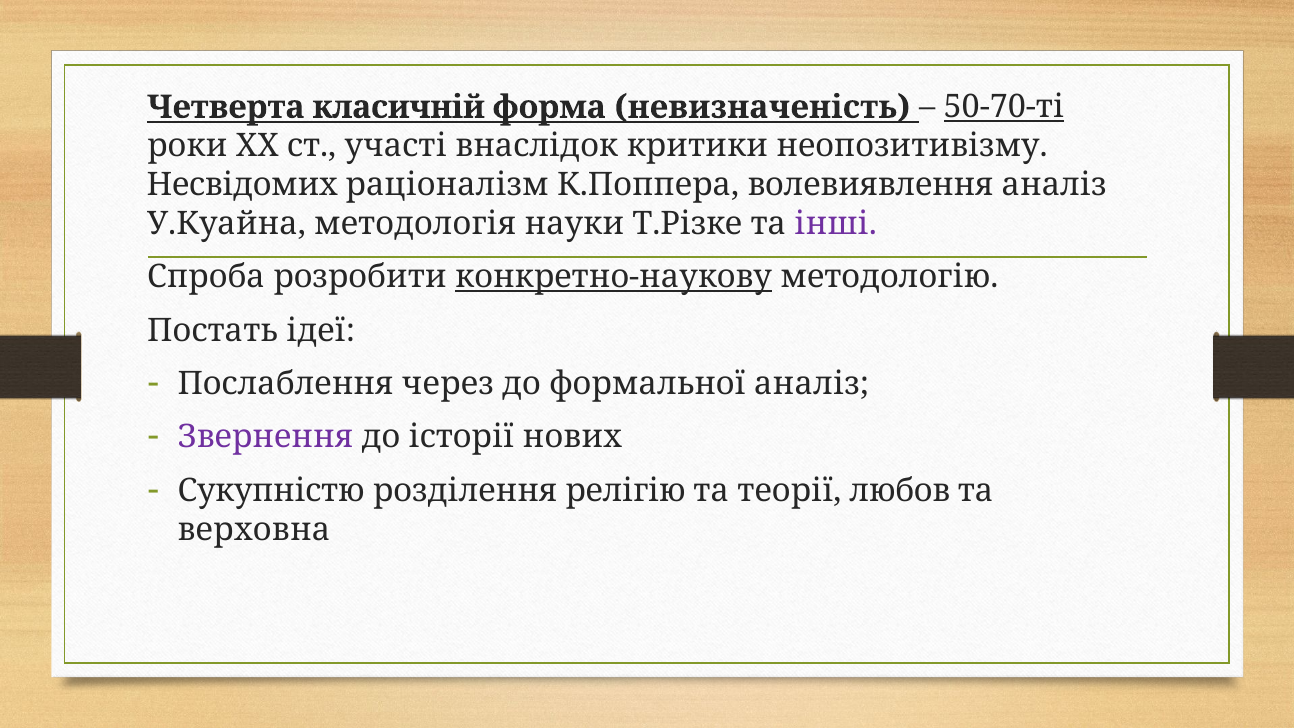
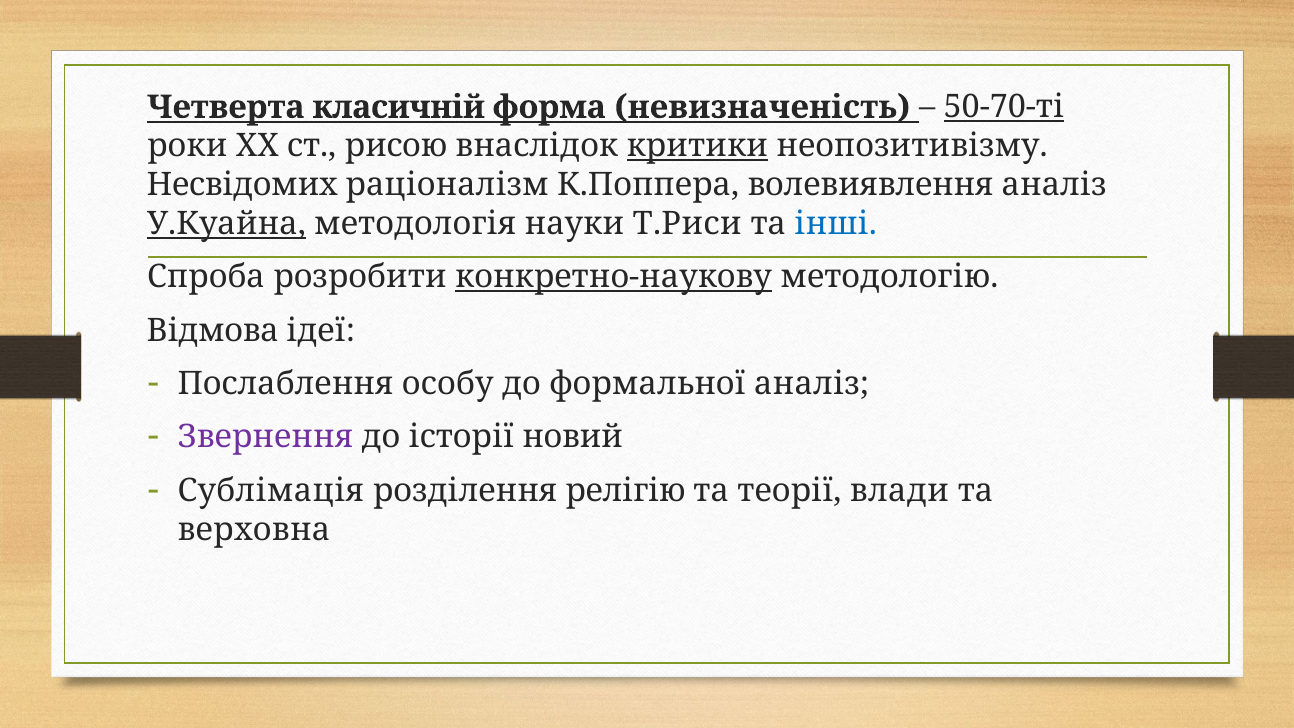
участі: участі -> рисою
критики underline: none -> present
У.Куайна underline: none -> present
Т.Різке: Т.Різке -> Т.Риси
інші colour: purple -> blue
Постать: Постать -> Відмова
через: через -> особу
нових: нових -> новий
Сукупністю: Сукупністю -> Сублімація
любов: любов -> влади
